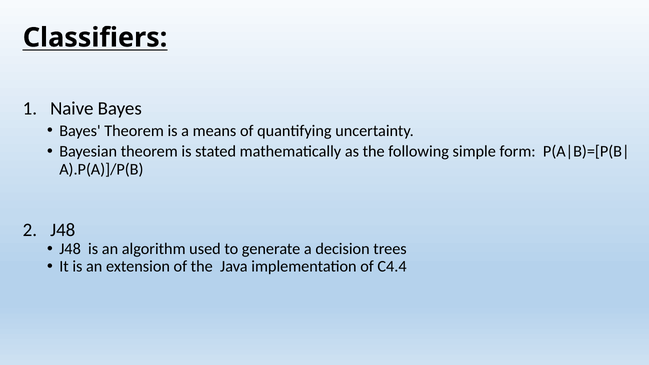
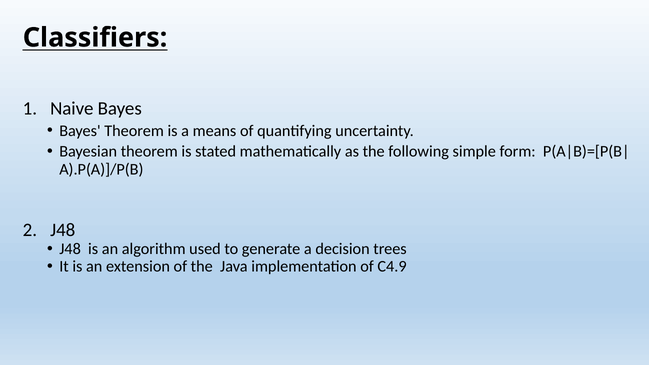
C4.4: C4.4 -> C4.9
